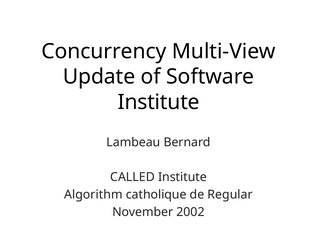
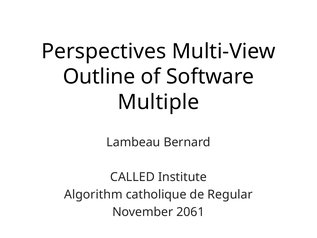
Concurrency: Concurrency -> Perspectives
Update: Update -> Outline
Institute at (159, 102): Institute -> Multiple
2002: 2002 -> 2061
